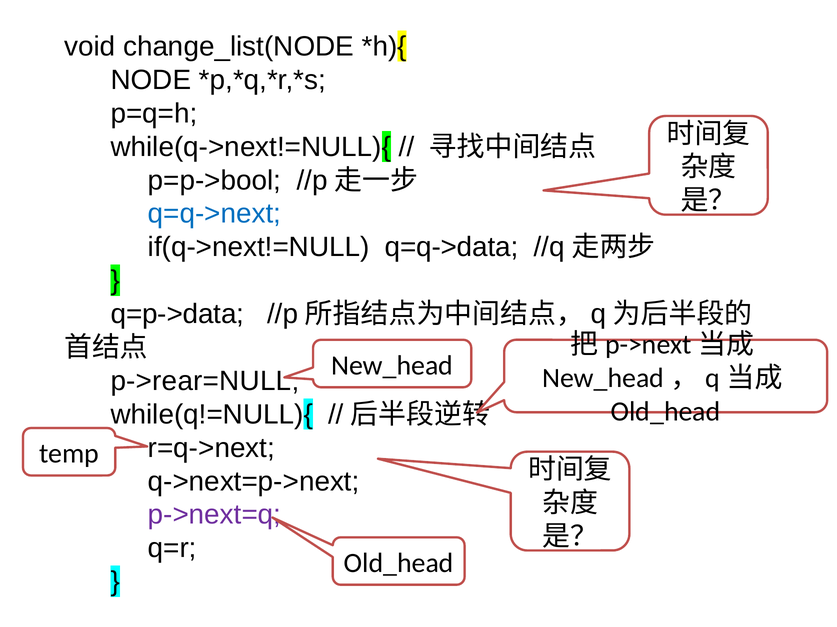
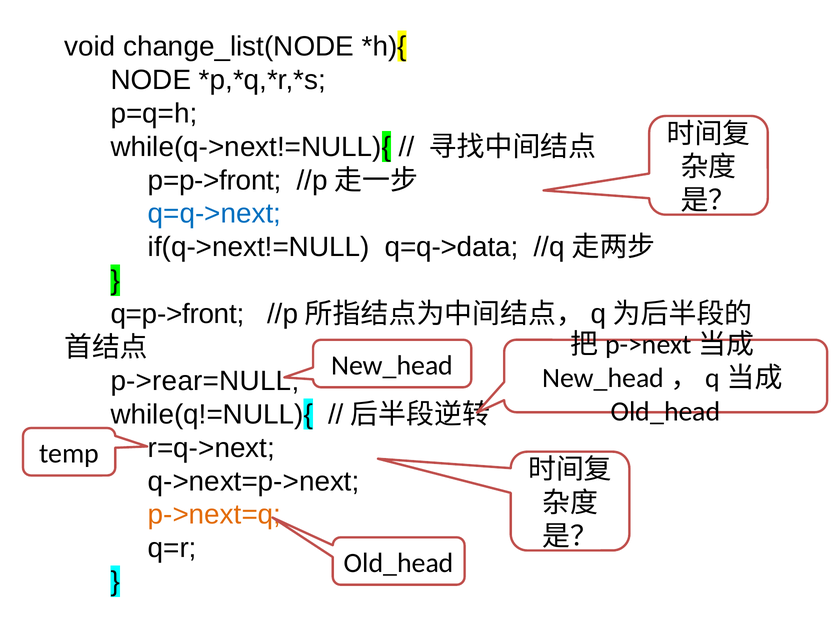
p=p->bool: p=p->bool -> p=p->front
q=p->data: q=p->data -> q=p->front
p->next=q colour: purple -> orange
